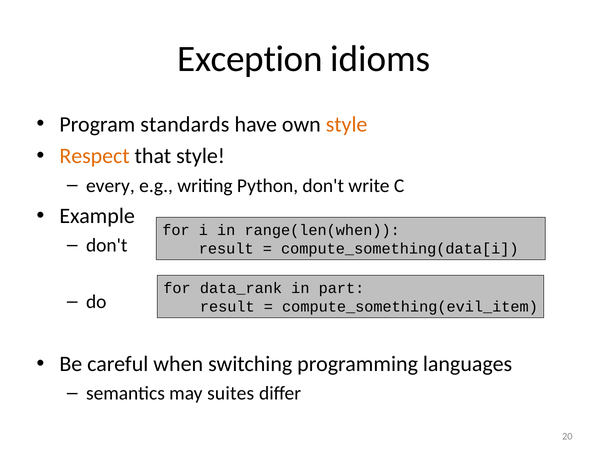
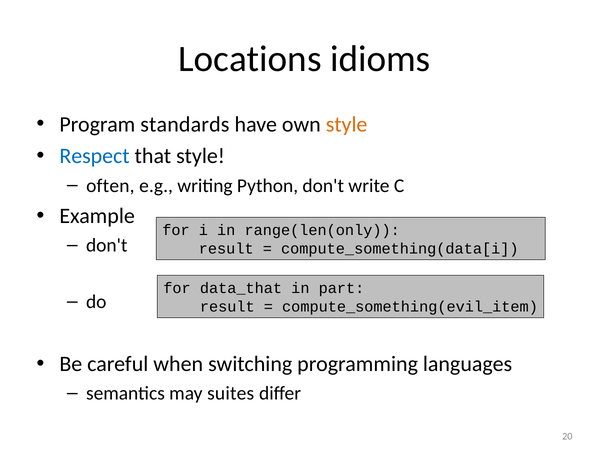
Exception: Exception -> Locations
Respect colour: orange -> blue
every: every -> often
range(len(when: range(len(when -> range(len(only
data_rank: data_rank -> data_that
